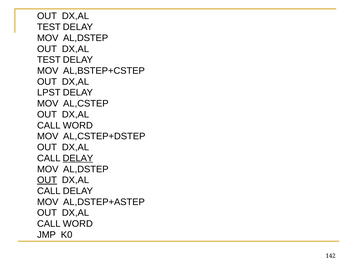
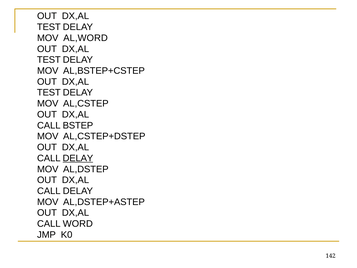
AL,DSTEP at (86, 38): AL,DSTEP -> AL,WORD
LPST at (49, 93): LPST -> TEST
WORD at (78, 125): WORD -> BSTEP
OUT at (47, 180) underline: present -> none
